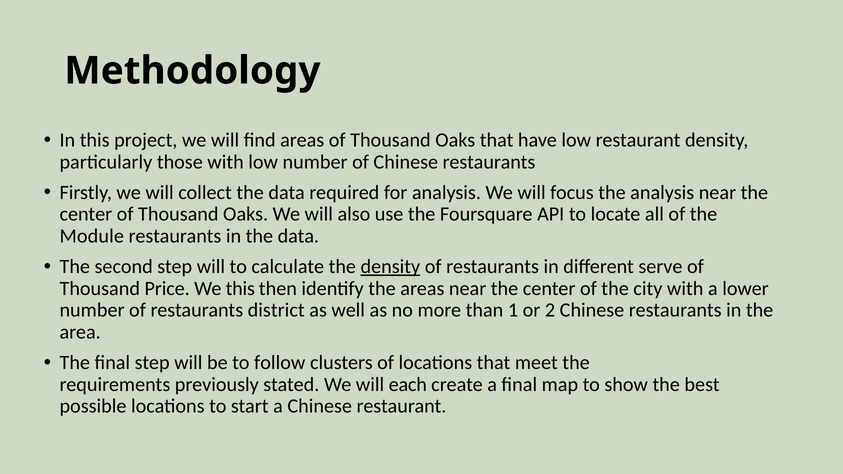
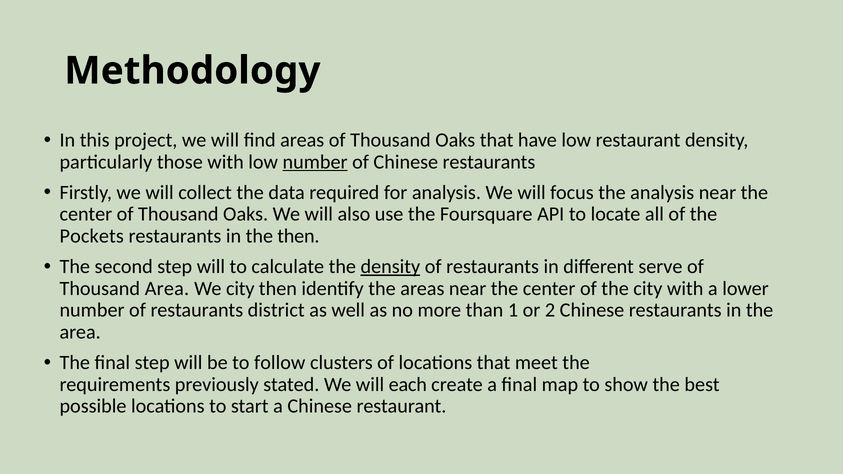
number at (315, 162) underline: none -> present
Module: Module -> Pockets
in the data: data -> then
Thousand Price: Price -> Area
We this: this -> city
